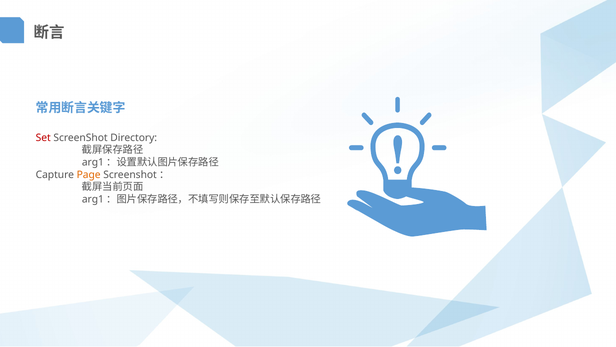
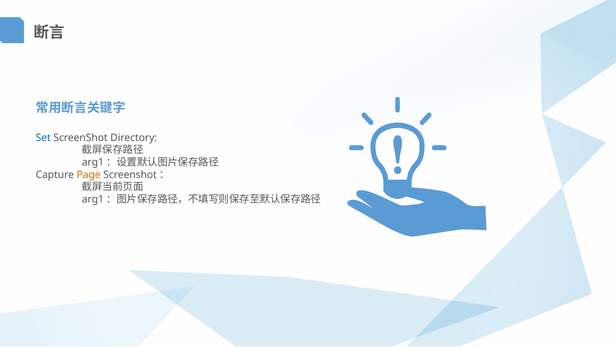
Set colour: red -> blue
